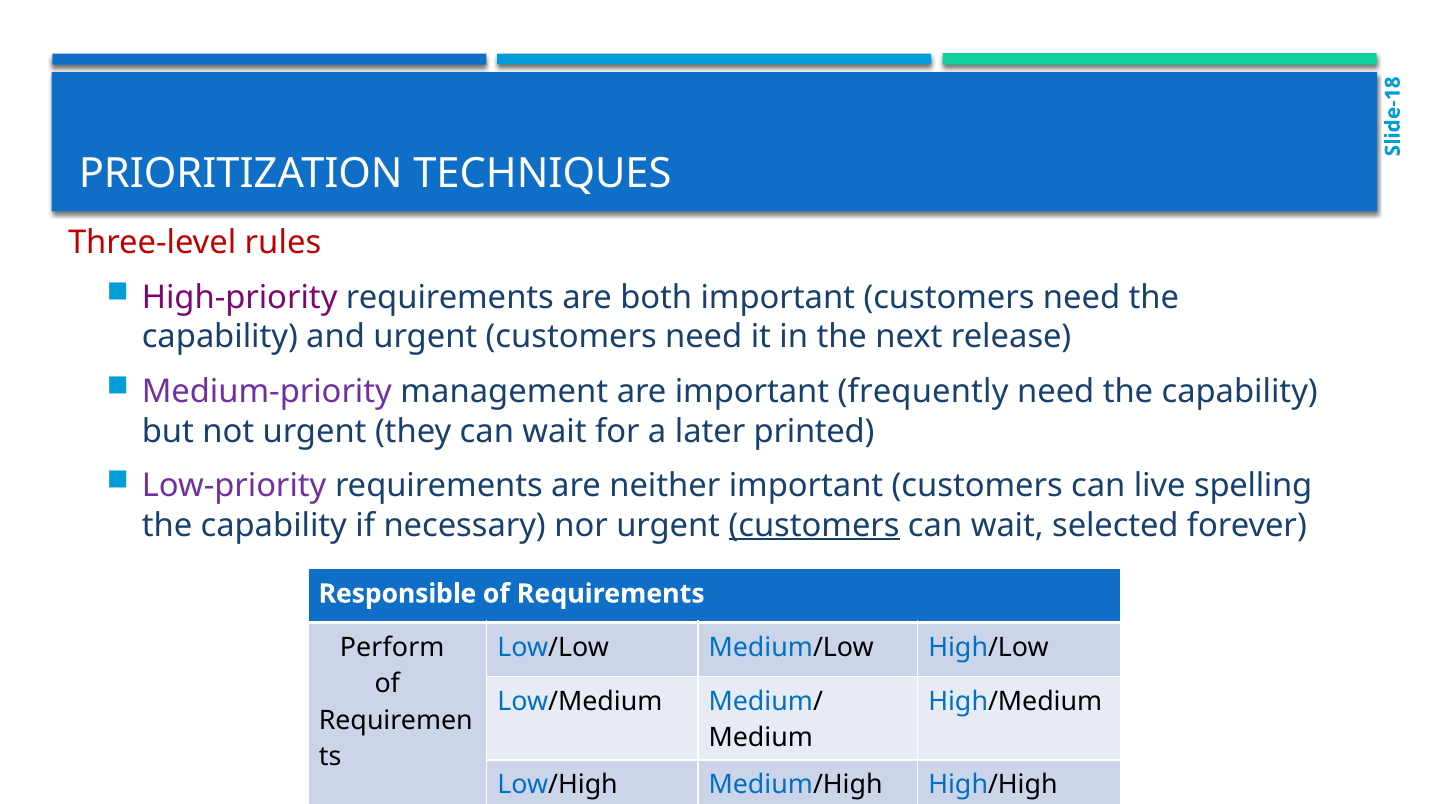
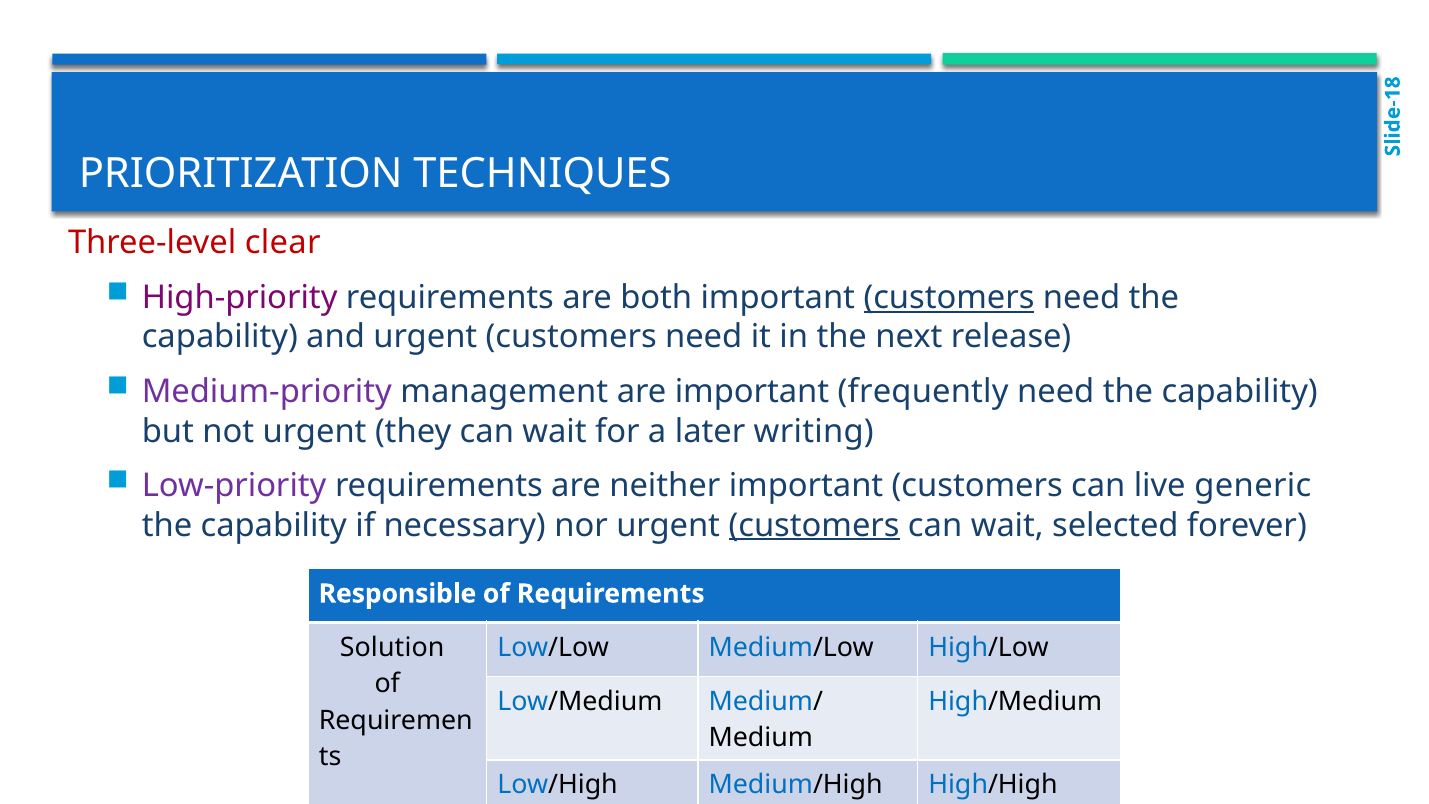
rules: rules -> clear
customers at (949, 298) underline: none -> present
printed: printed -> writing
spelling: spelling -> generic
Perform: Perform -> Solution
